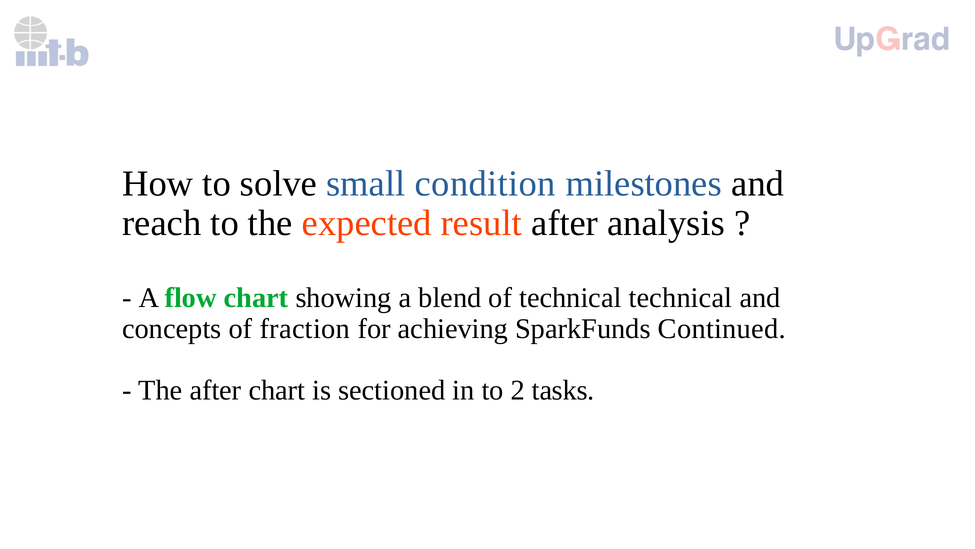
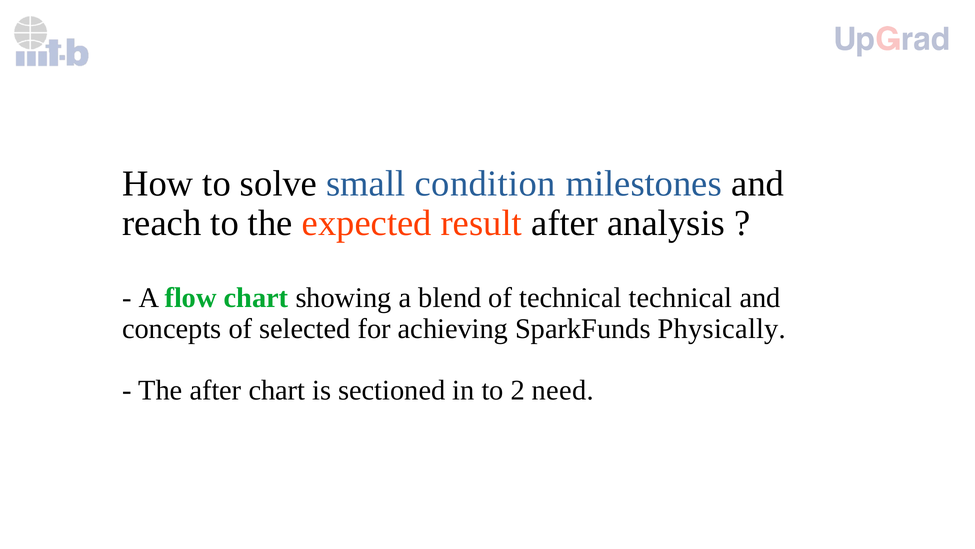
fraction: fraction -> selected
Continued: Continued -> Physically
tasks: tasks -> need
